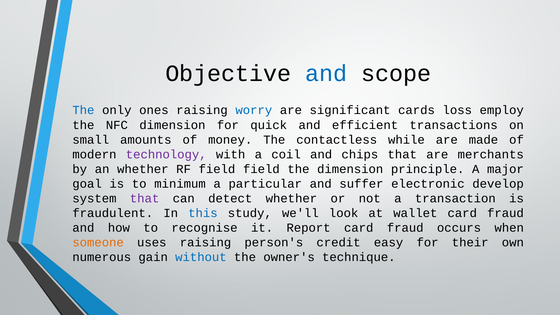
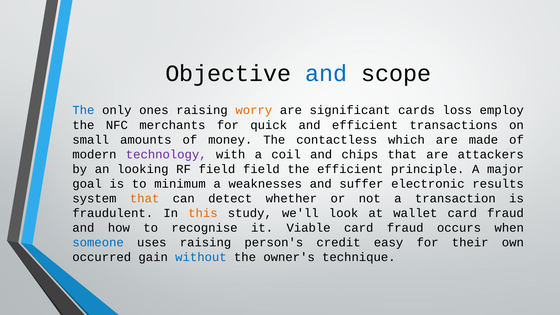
worry colour: blue -> orange
NFC dimension: dimension -> merchants
while: while -> which
merchants: merchants -> attackers
an whether: whether -> looking
the dimension: dimension -> efficient
particular: particular -> weaknesses
develop: develop -> results
that at (145, 198) colour: purple -> orange
this colour: blue -> orange
Report: Report -> Viable
someone colour: orange -> blue
numerous: numerous -> occurred
